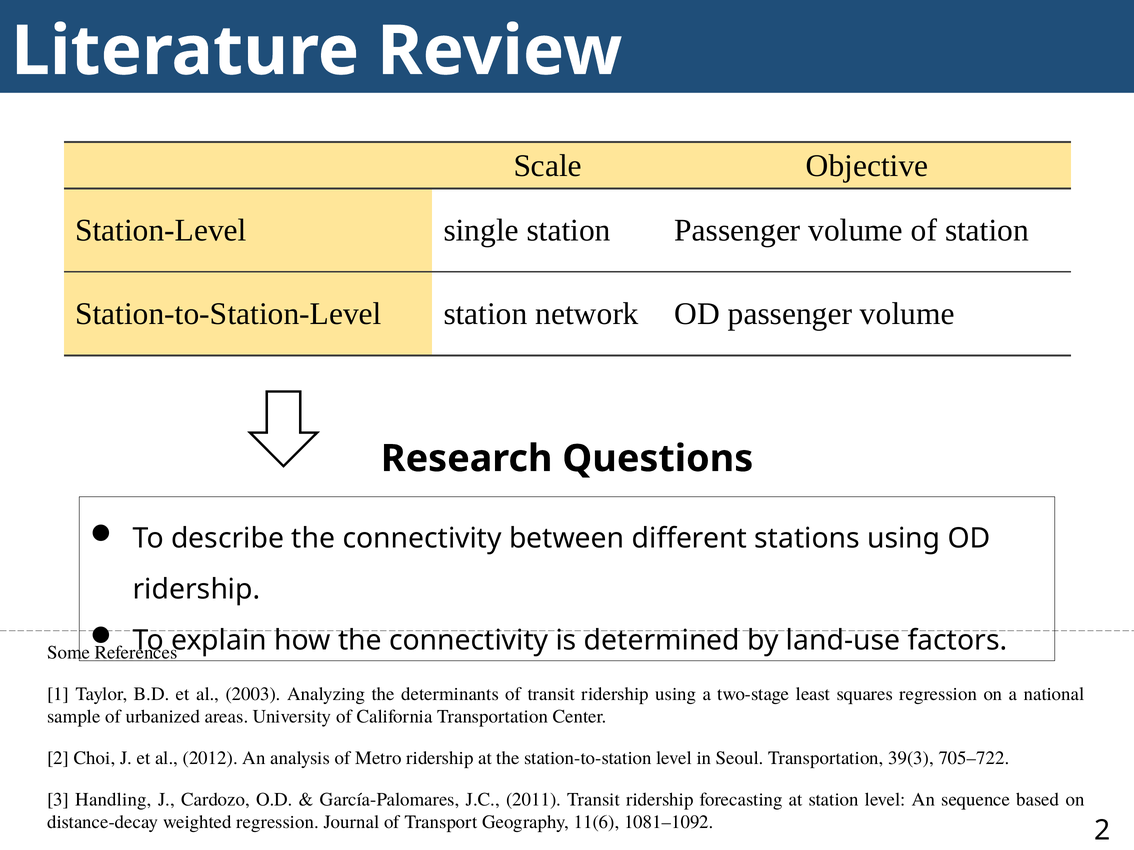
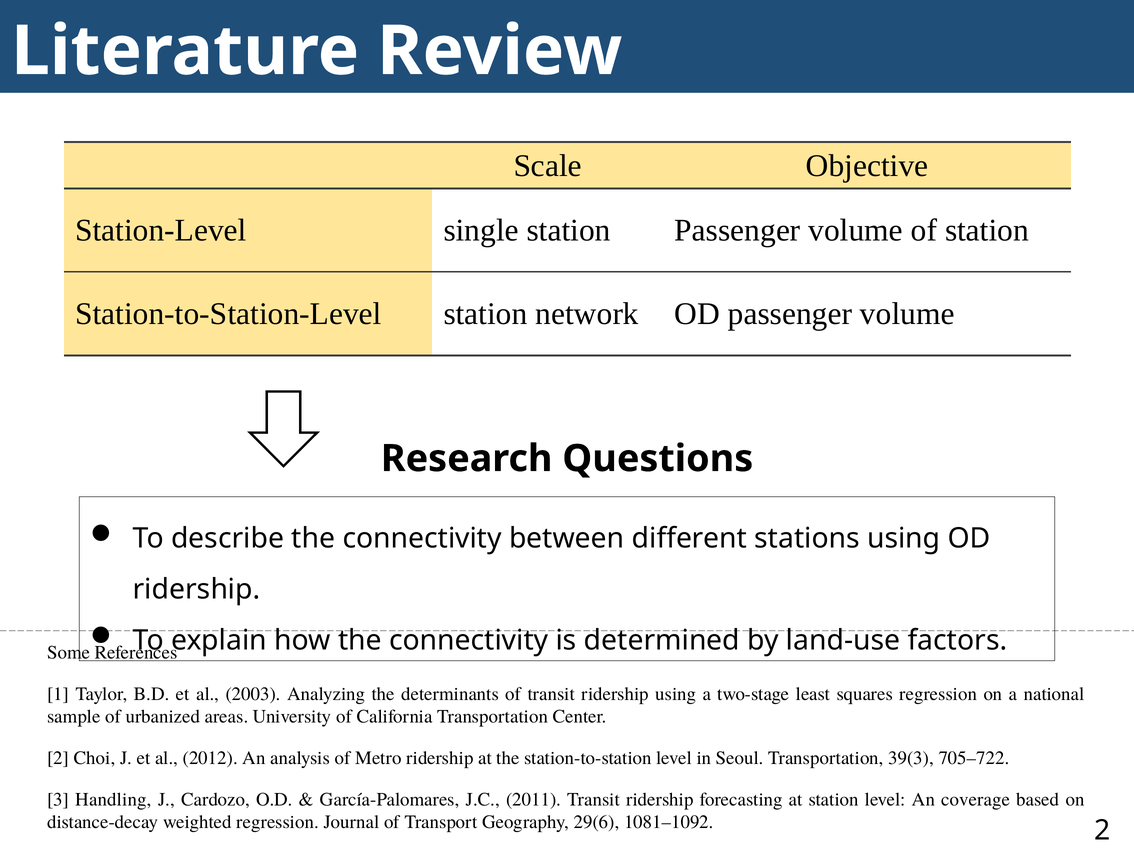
sequence: sequence -> coverage
11(6: 11(6 -> 29(6
